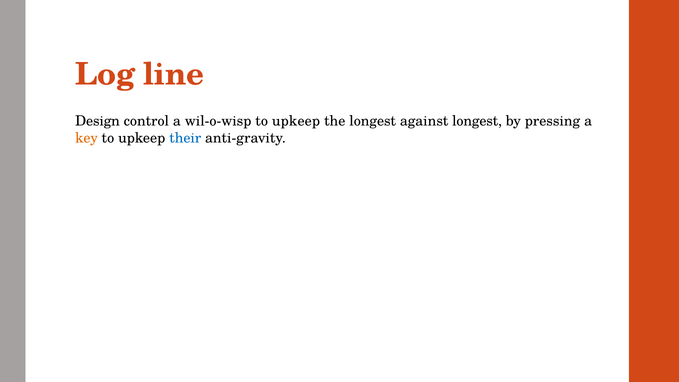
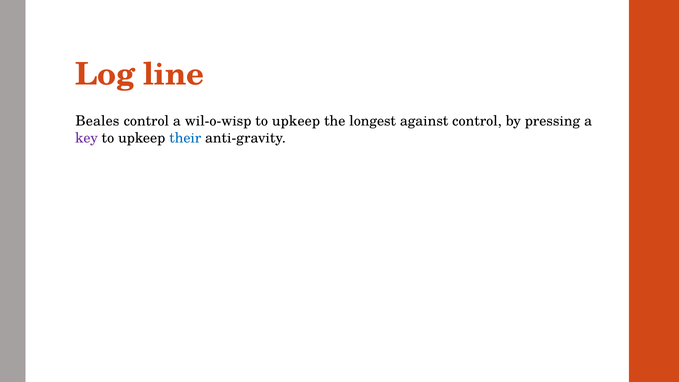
Design: Design -> Beales
against longest: longest -> control
key colour: orange -> purple
